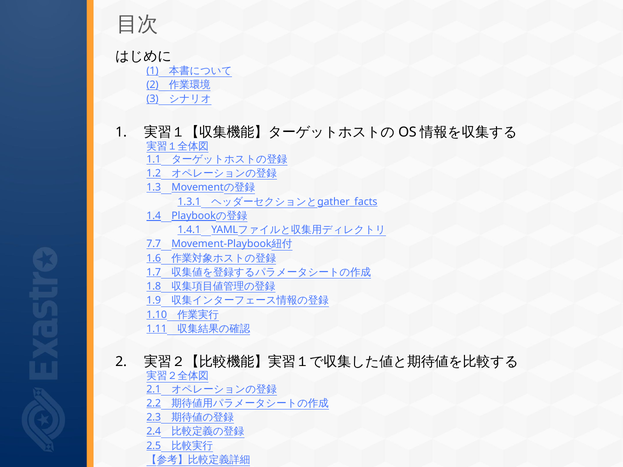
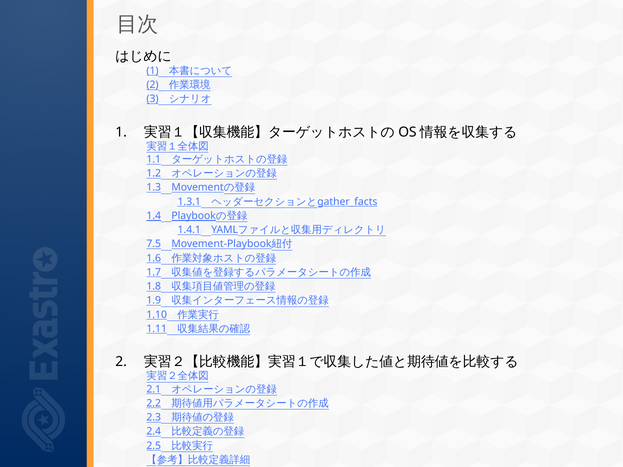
7.7: 7.7 -> 7.5
